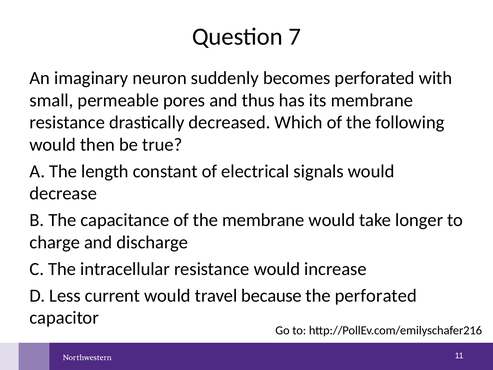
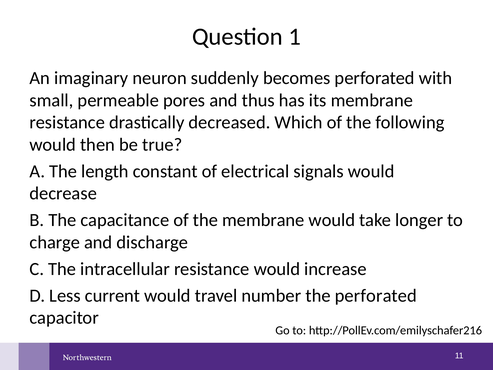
7: 7 -> 1
because: because -> number
